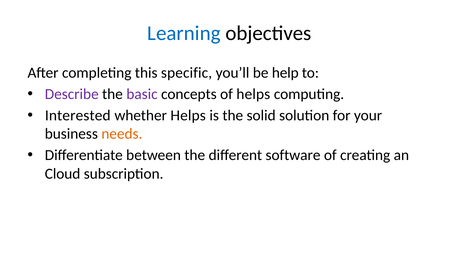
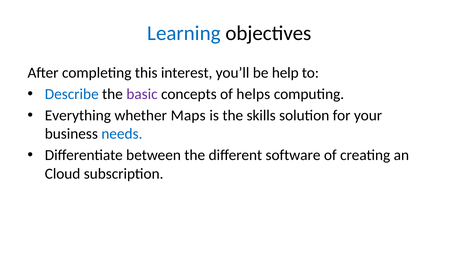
specific: specific -> interest
Describe colour: purple -> blue
Interested: Interested -> Everything
whether Helps: Helps -> Maps
solid: solid -> skills
needs colour: orange -> blue
